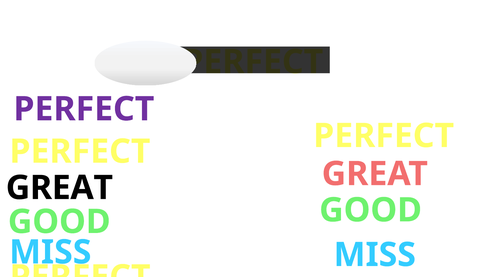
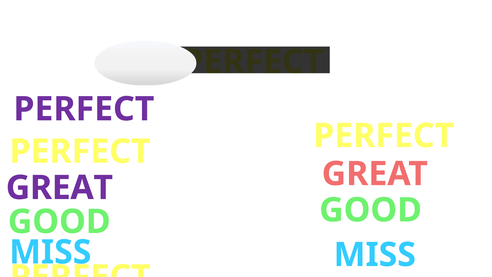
GREAT at (59, 188) colour: black -> purple
